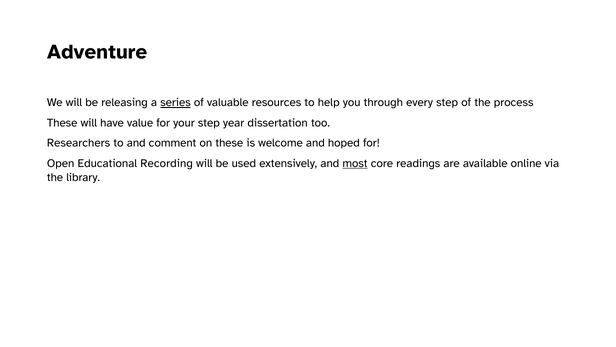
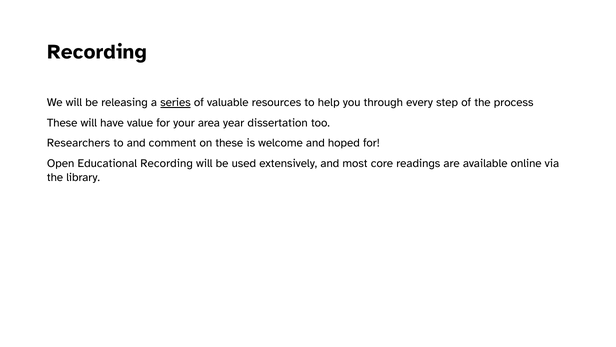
Adventure at (97, 52): Adventure -> Recording
your step: step -> area
most underline: present -> none
